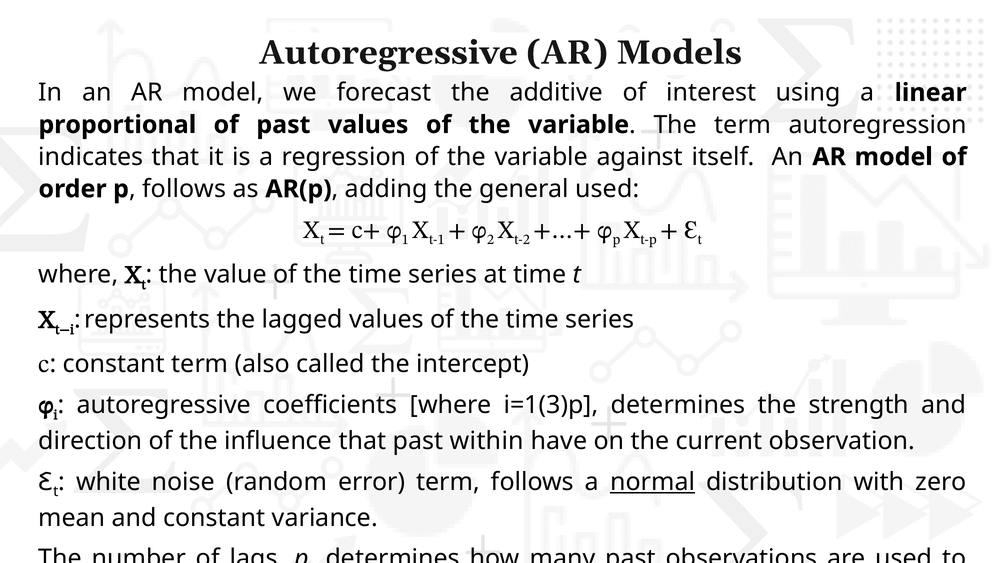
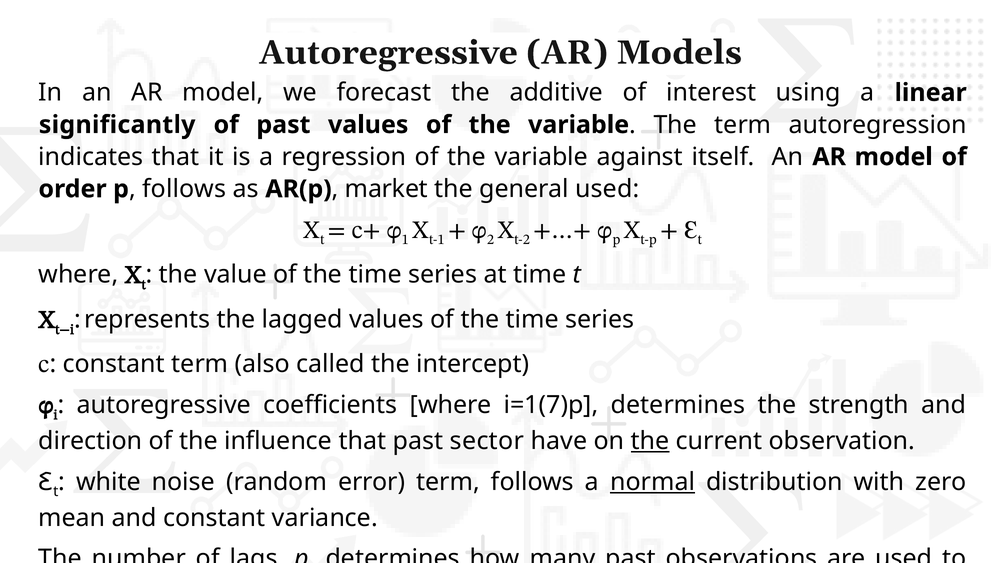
proportional: proportional -> significantly
adding: adding -> market
i=1(3)p: i=1(3)p -> i=1(7)p
within: within -> sector
the at (650, 441) underline: none -> present
